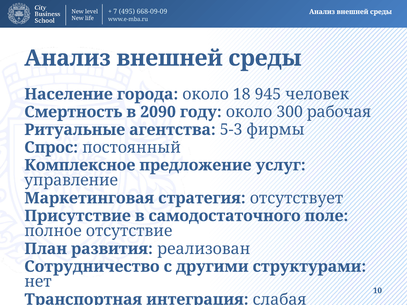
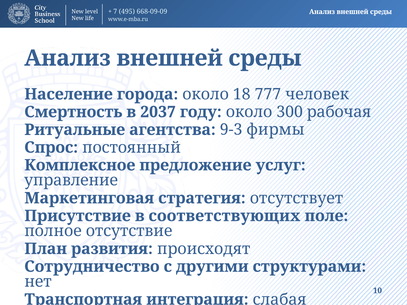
945: 945 -> 777
2090: 2090 -> 2037
5-3: 5-3 -> 9-3
самодостаточного: самодостаточного -> соответствующих
реализован: реализован -> происходят
